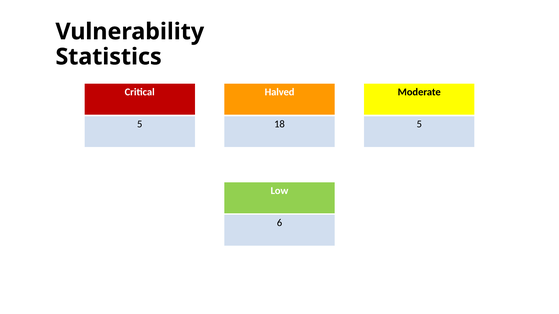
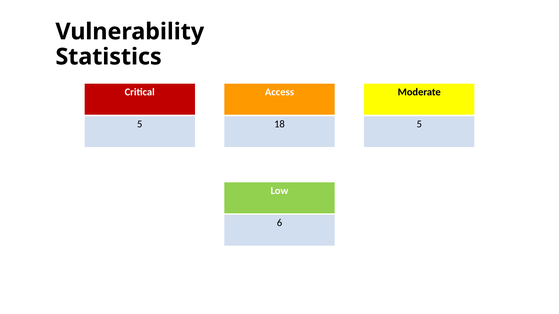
Halved: Halved -> Access
